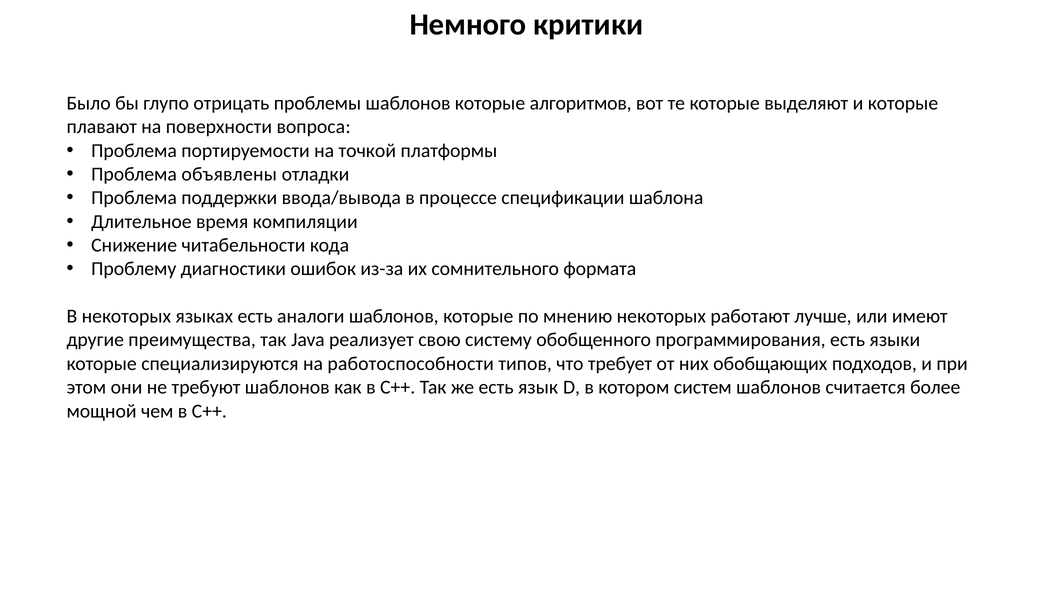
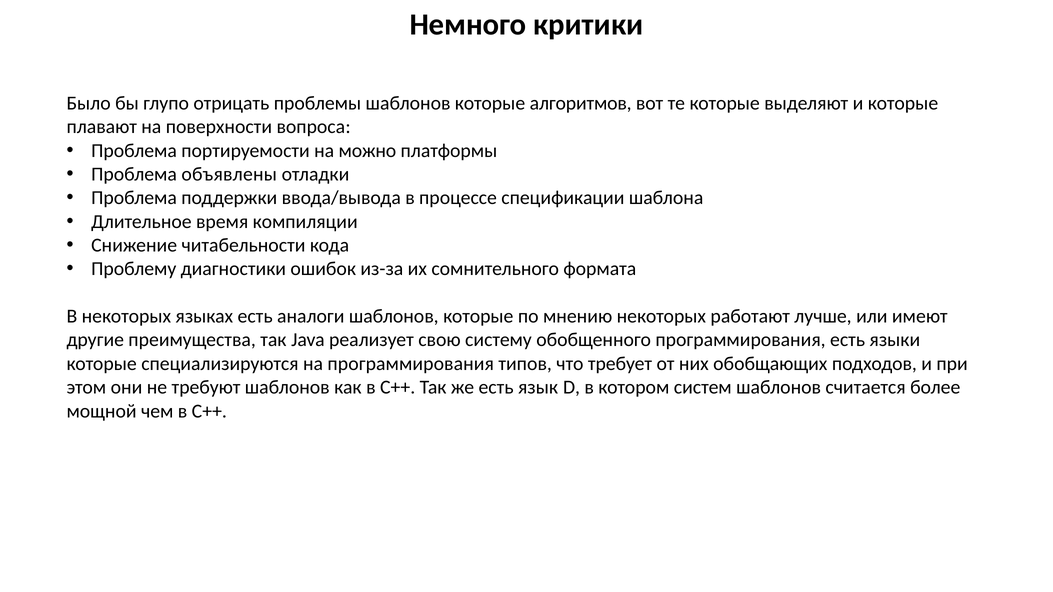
точкой: точкой -> можно
на работоспособности: работоспособности -> программирования
